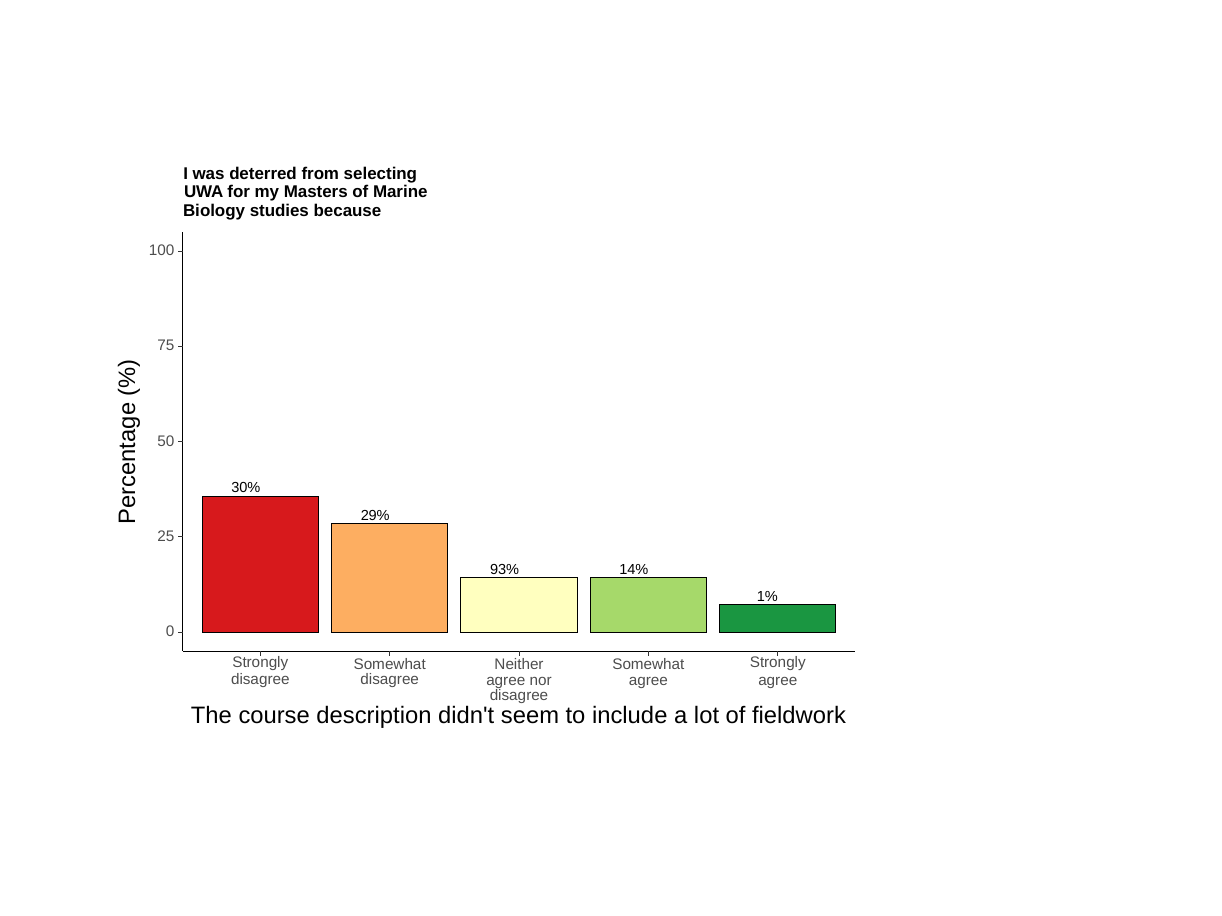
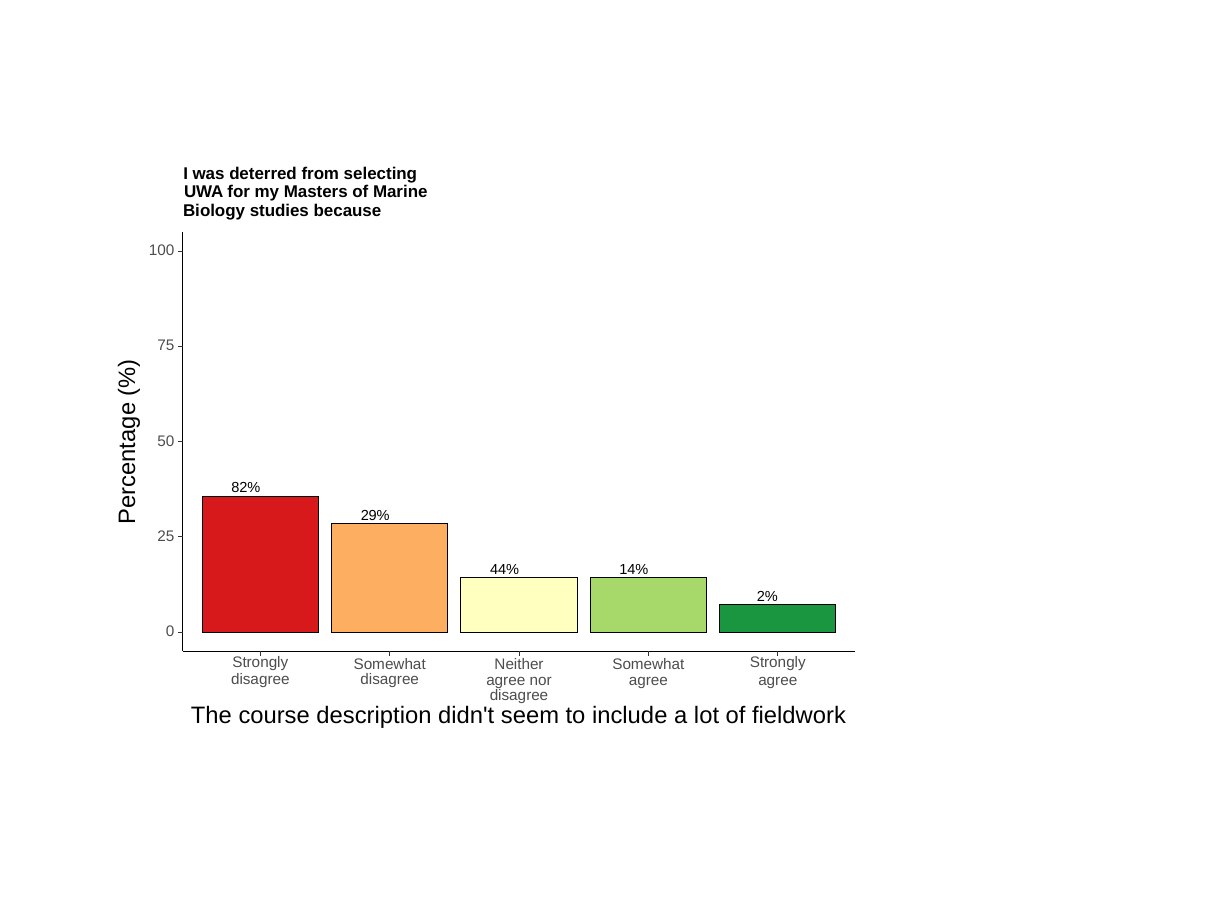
30%: 30% -> 82%
93%: 93% -> 44%
1%: 1% -> 2%
